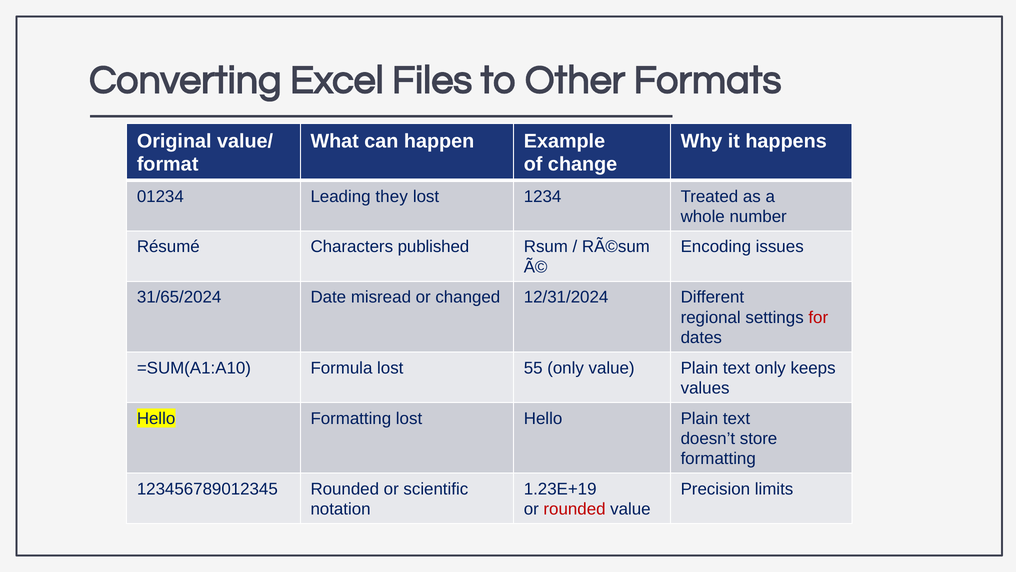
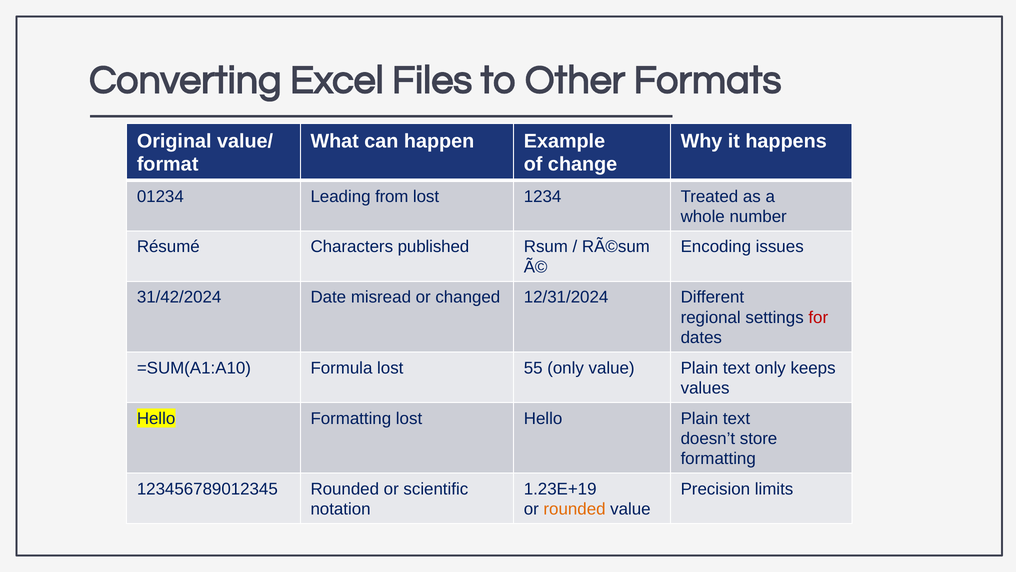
they: they -> from
31/65/2024: 31/65/2024 -> 31/42/2024
rounded at (575, 509) colour: red -> orange
